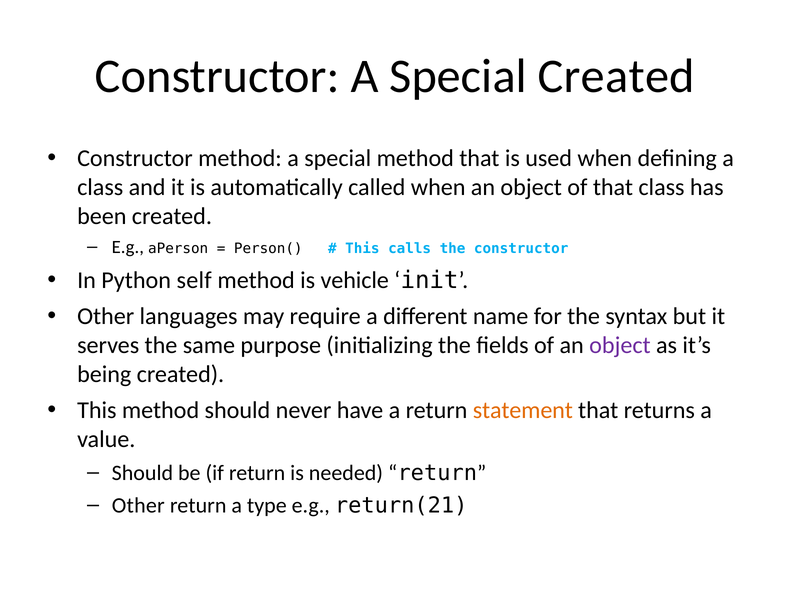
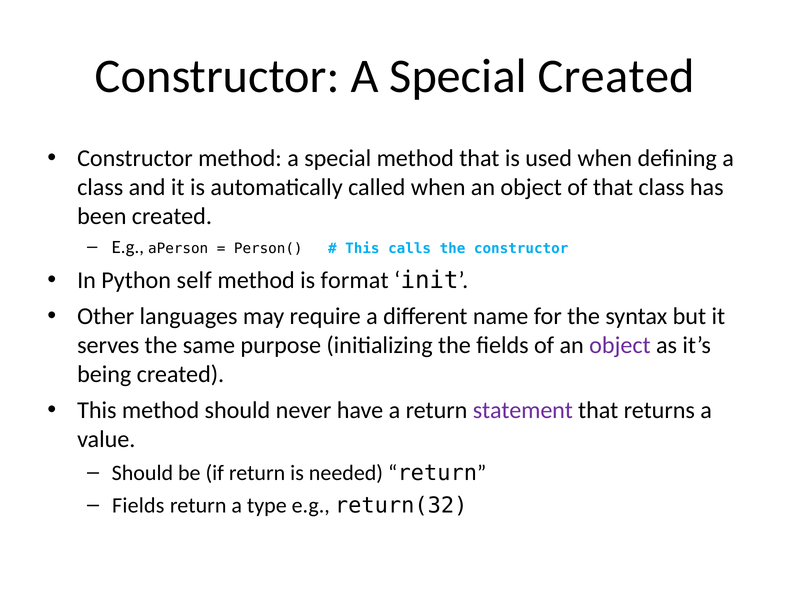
vehicle: vehicle -> format
statement colour: orange -> purple
Other at (138, 506): Other -> Fields
return(21: return(21 -> return(32
